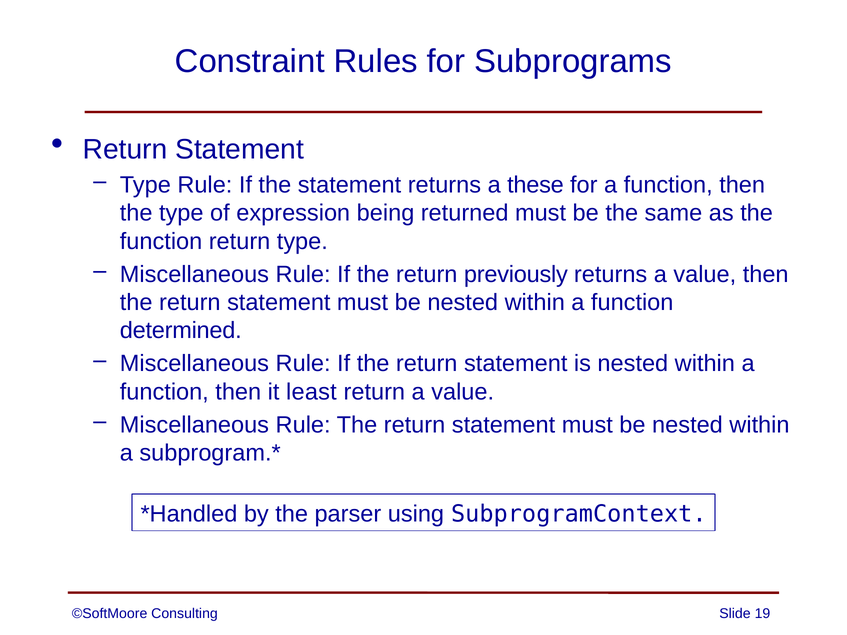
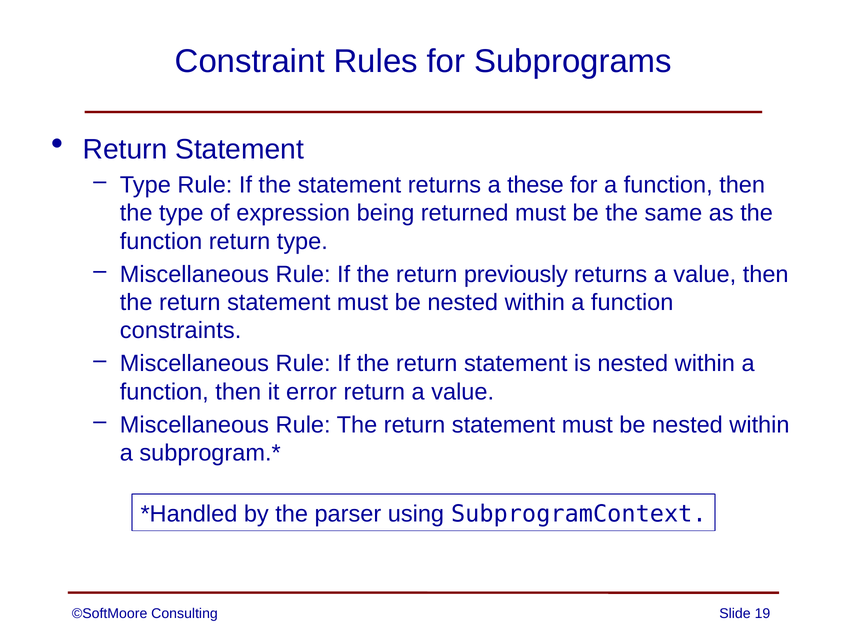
determined: determined -> constraints
least: least -> error
